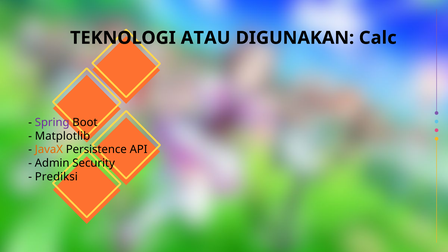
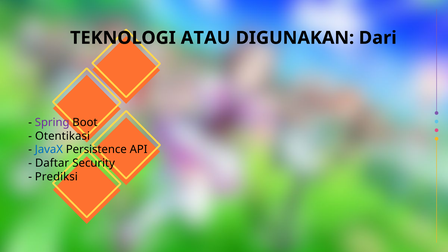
Calc: Calc -> Dari
Matplotlib: Matplotlib -> Otentikasi
JavaX colour: orange -> blue
Admin: Admin -> Daftar
